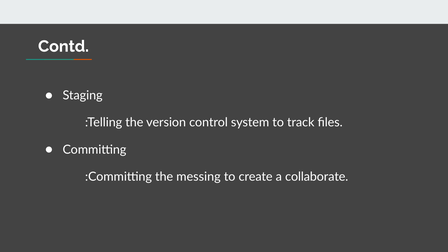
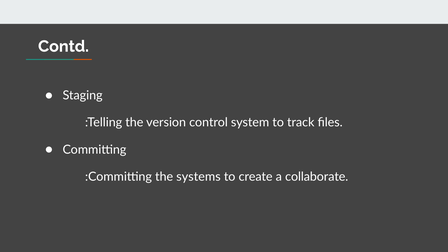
messing: messing -> systems
